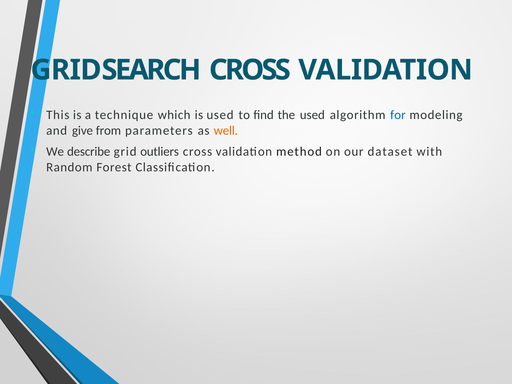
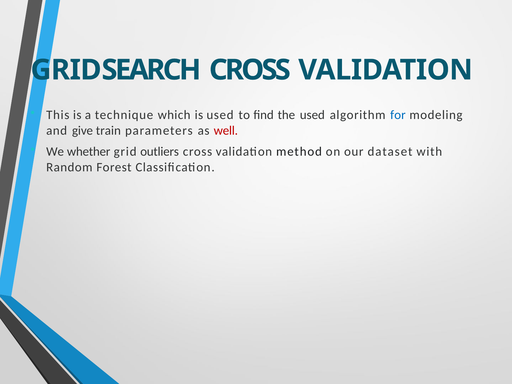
from: from -> train
well colour: orange -> red
describe: describe -> whether
